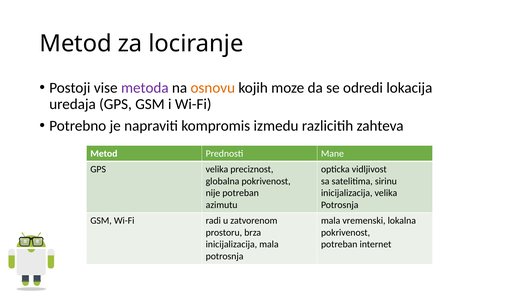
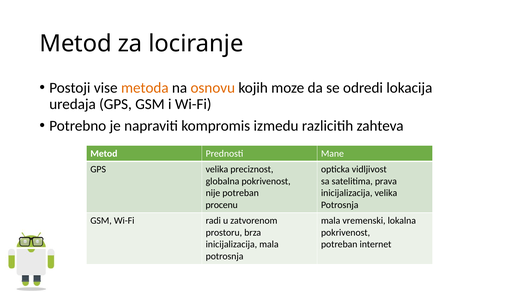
metoda colour: purple -> orange
sirinu: sirinu -> prava
azimutu: azimutu -> procenu
